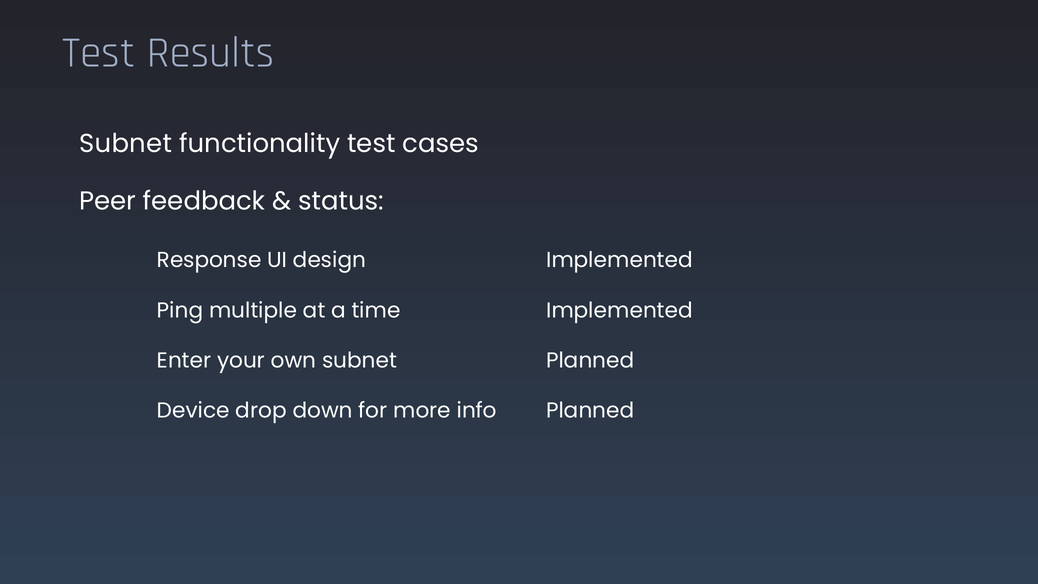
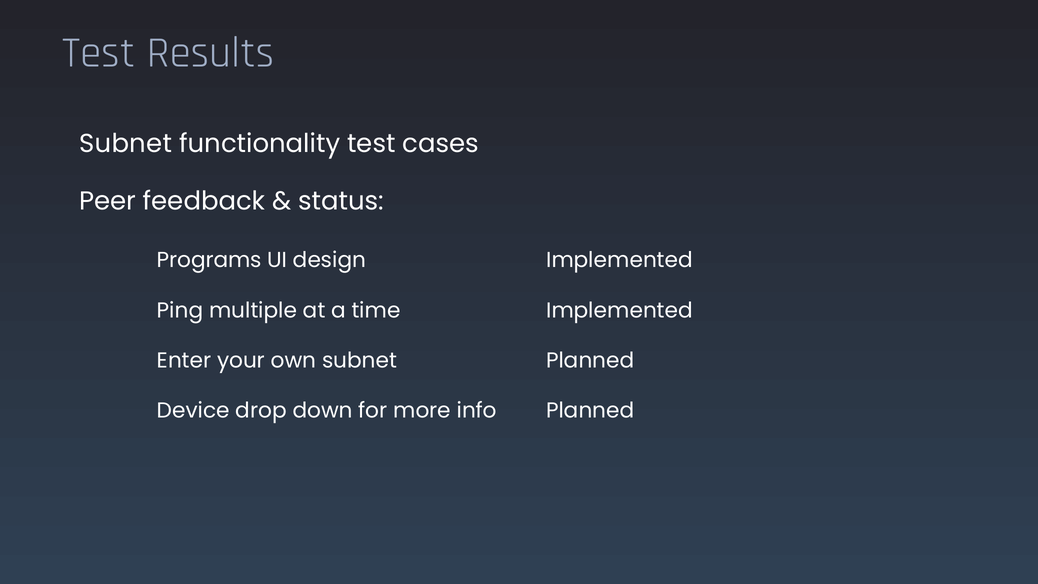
Response: Response -> Programs
